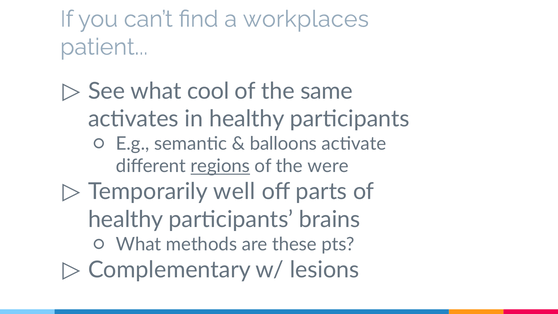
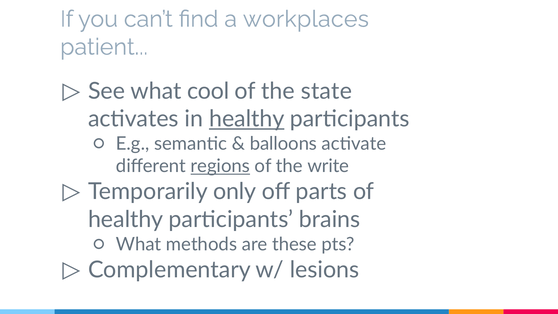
same: same -> state
healthy at (247, 119) underline: none -> present
were: were -> write
well: well -> only
